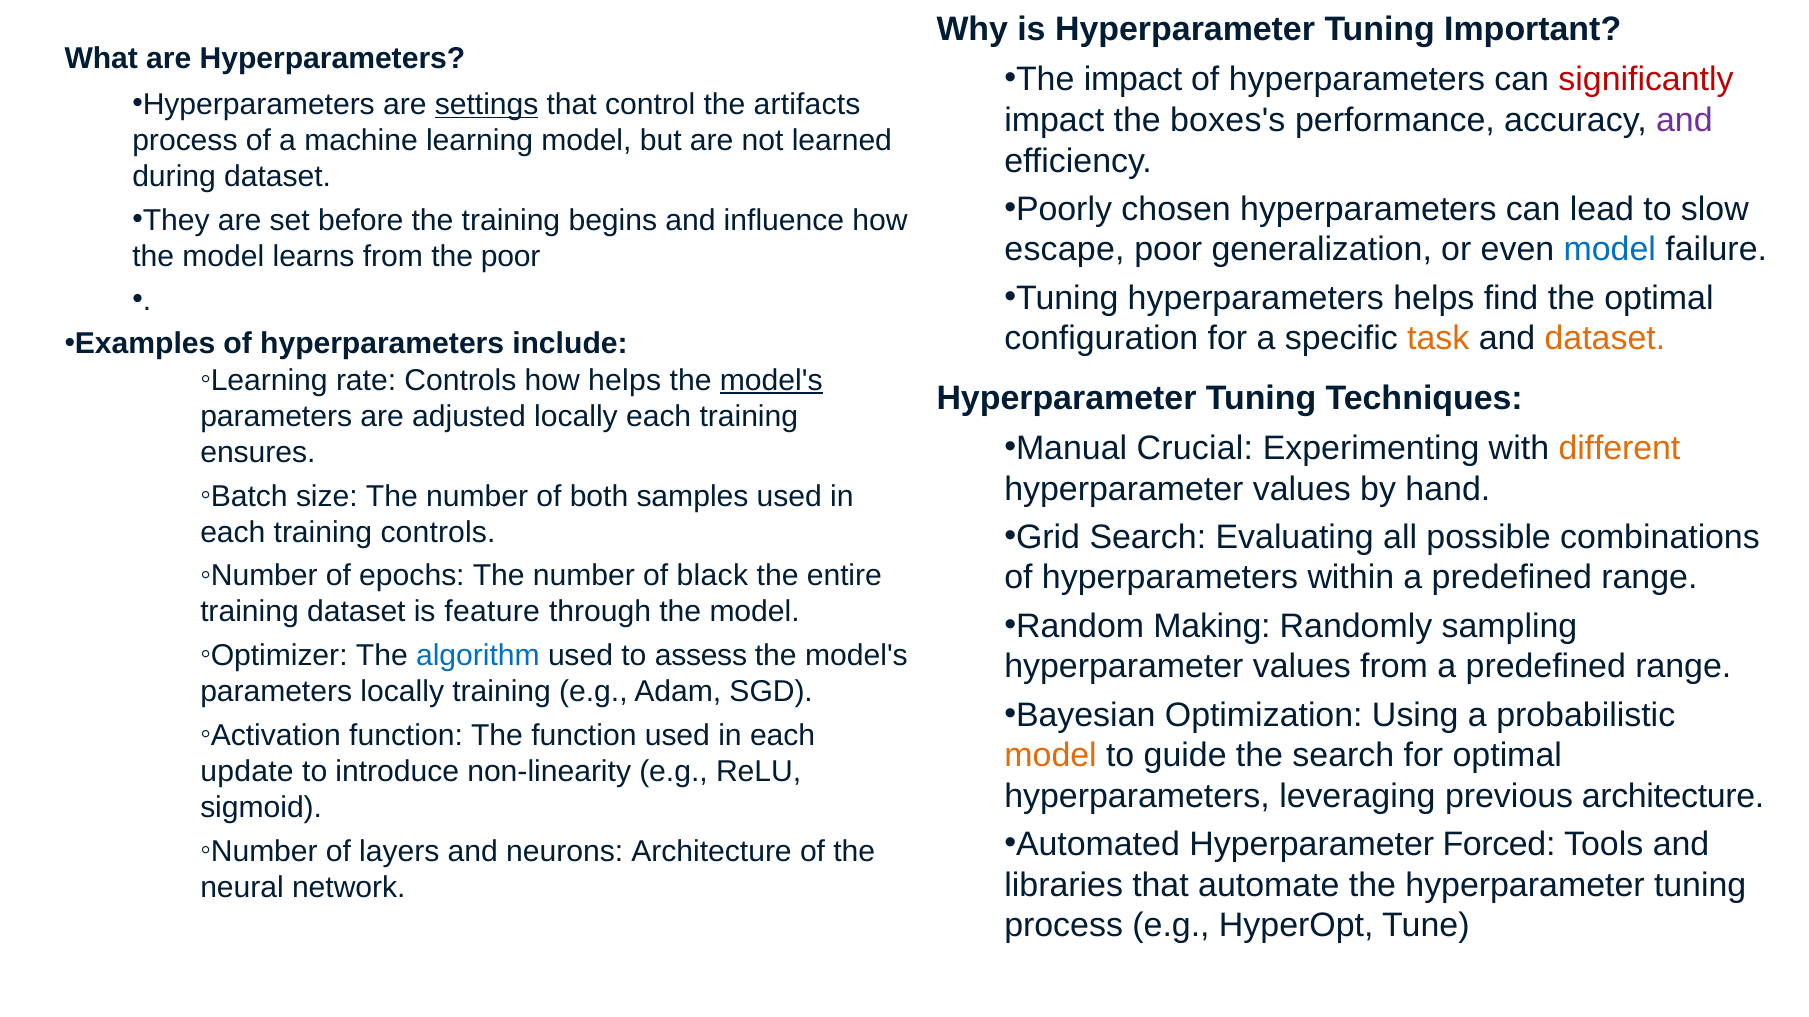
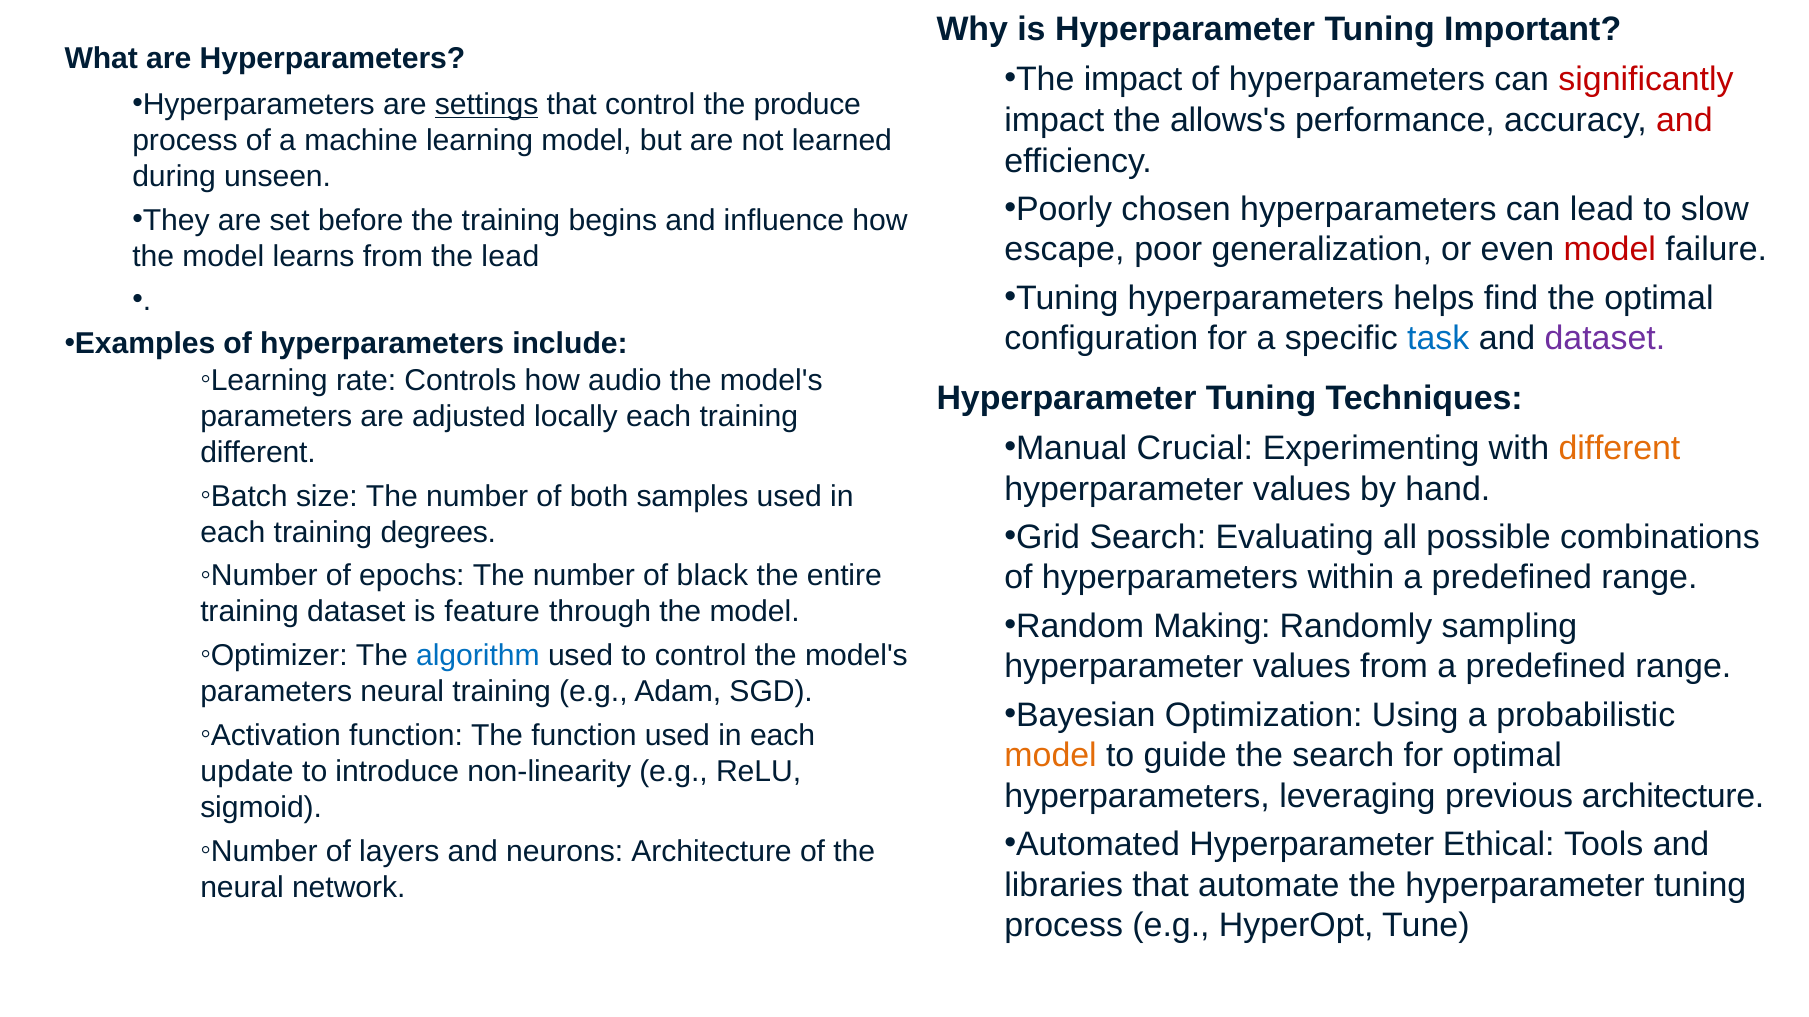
artifacts: artifacts -> produce
boxes's: boxes's -> allows's
and at (1684, 120) colour: purple -> red
during dataset: dataset -> unseen
model at (1610, 250) colour: blue -> red
the poor: poor -> lead
task colour: orange -> blue
dataset at (1605, 339) colour: orange -> purple
how helps: helps -> audio
model's at (771, 380) underline: present -> none
ensures at (258, 453): ensures -> different
training controls: controls -> degrees
to assess: assess -> control
parameters locally: locally -> neural
Forced: Forced -> Ethical
